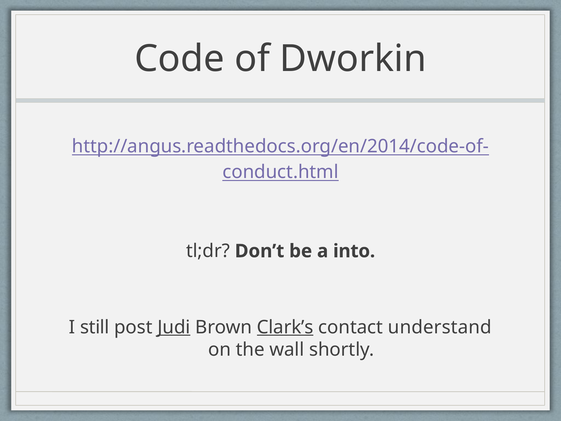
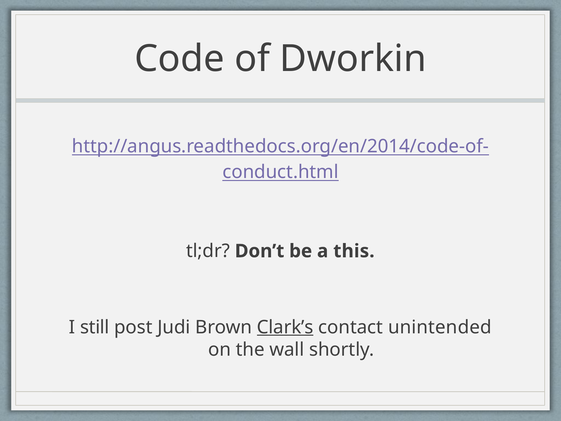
into: into -> this
Judi underline: present -> none
understand: understand -> unintended
